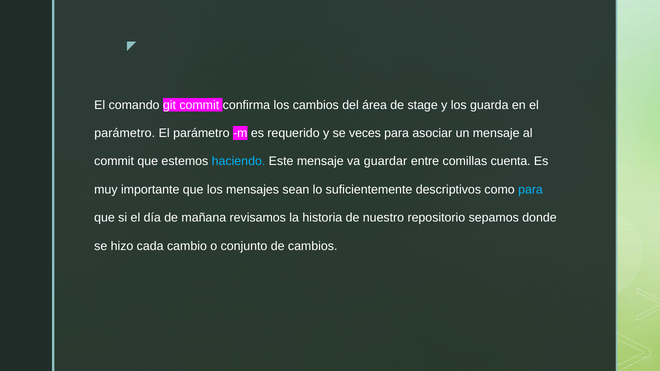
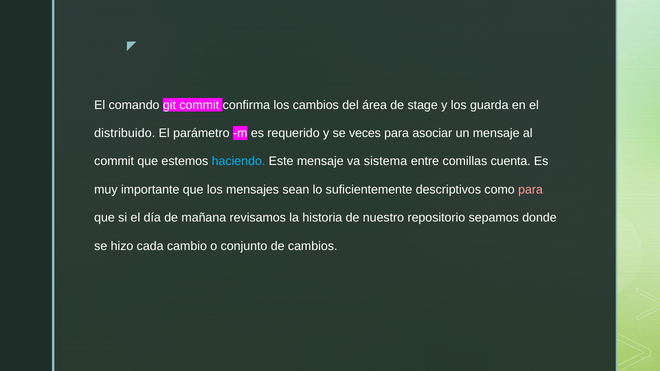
parámetro at (125, 133): parámetro -> distribuido
guardar: guardar -> sistema
para at (531, 190) colour: light blue -> pink
